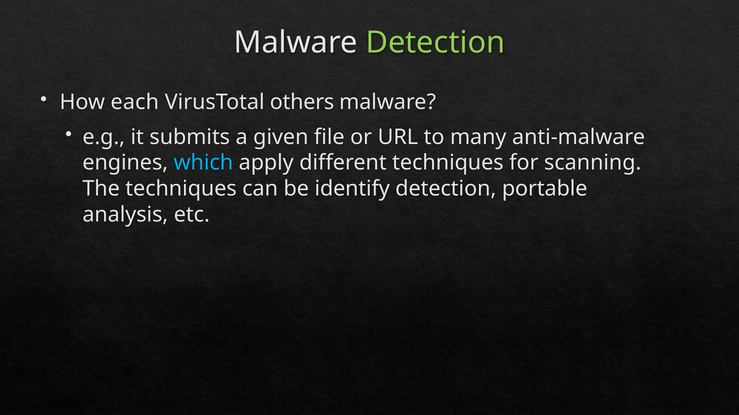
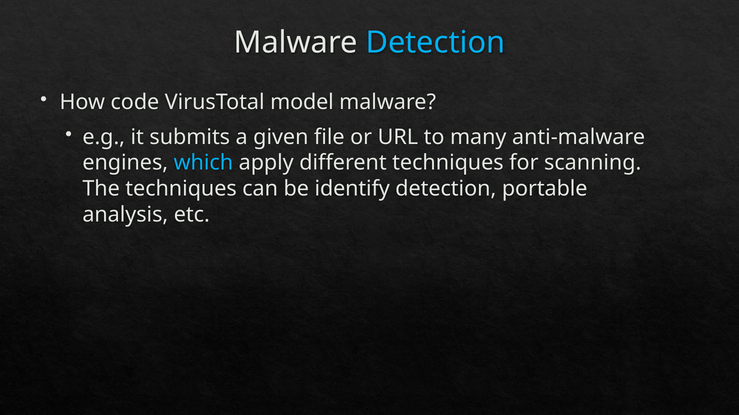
Detection at (435, 43) colour: light green -> light blue
each: each -> code
others: others -> model
